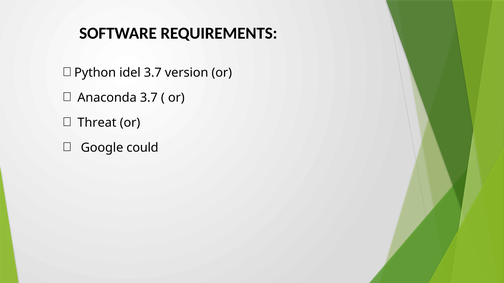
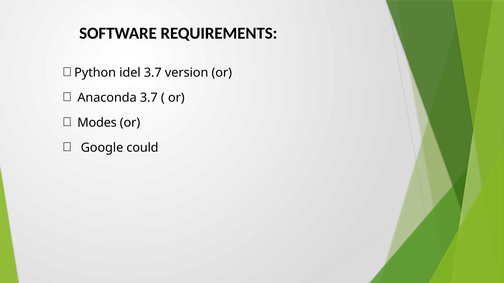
Threat: Threat -> Modes
